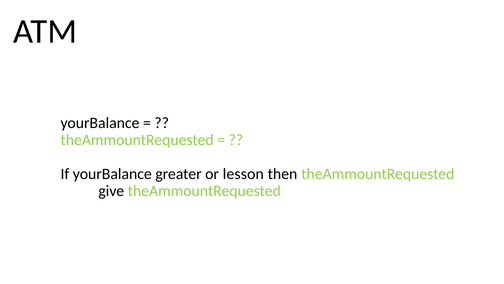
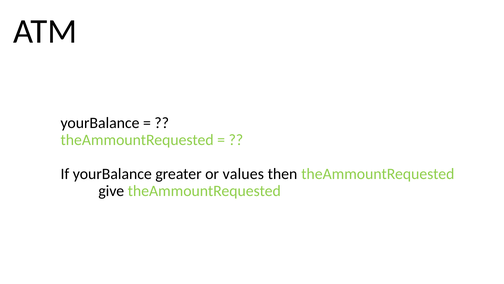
lesson: lesson -> values
